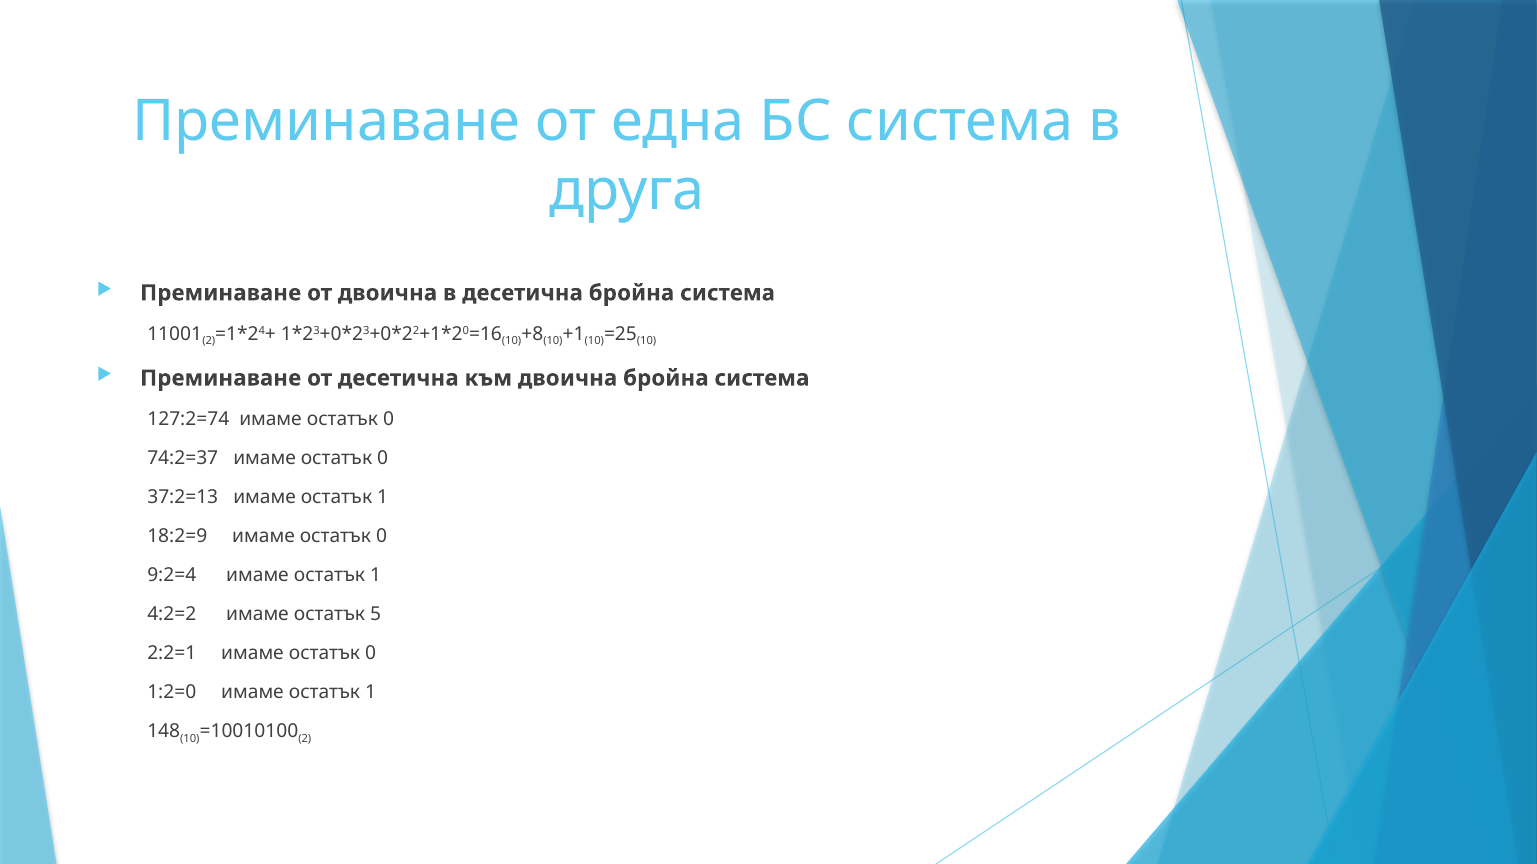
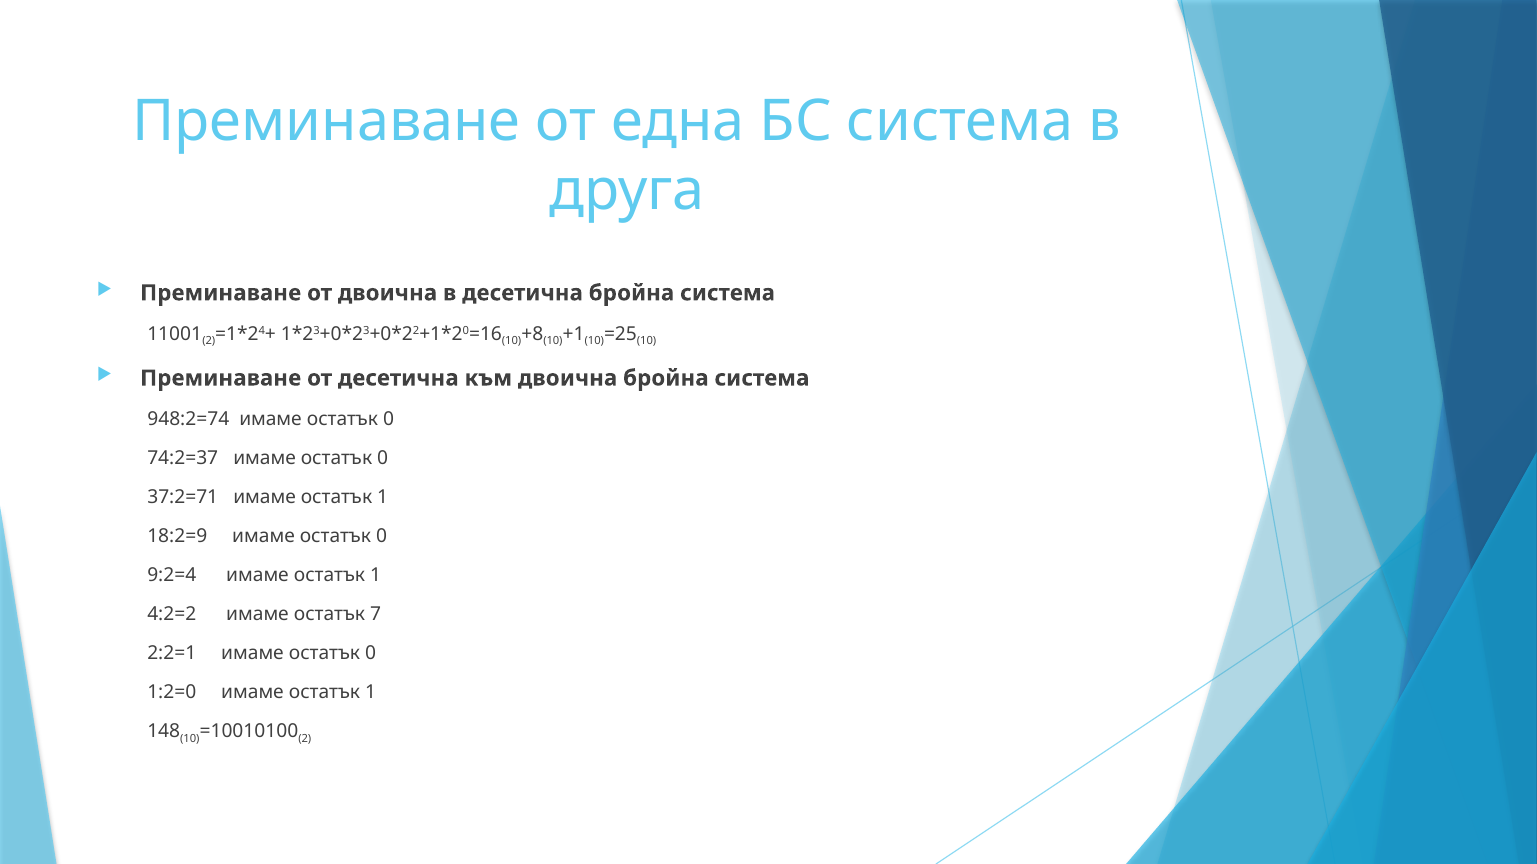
127:2=74: 127:2=74 -> 948:2=74
37:2=13: 37:2=13 -> 37:2=71
5: 5 -> 7
